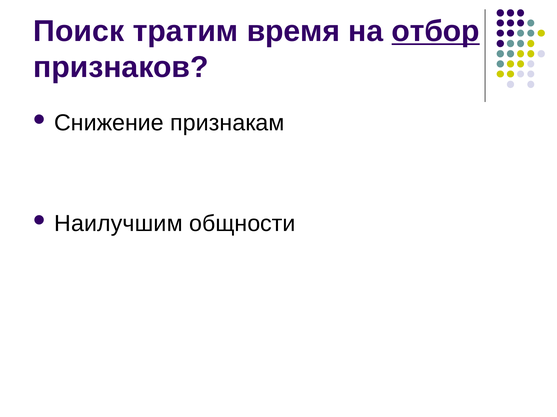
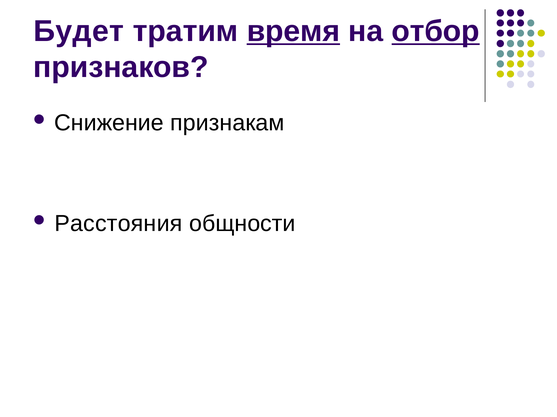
Поиск: Поиск -> Будет
время underline: none -> present
Наилучшим: Наилучшим -> Расстояния
